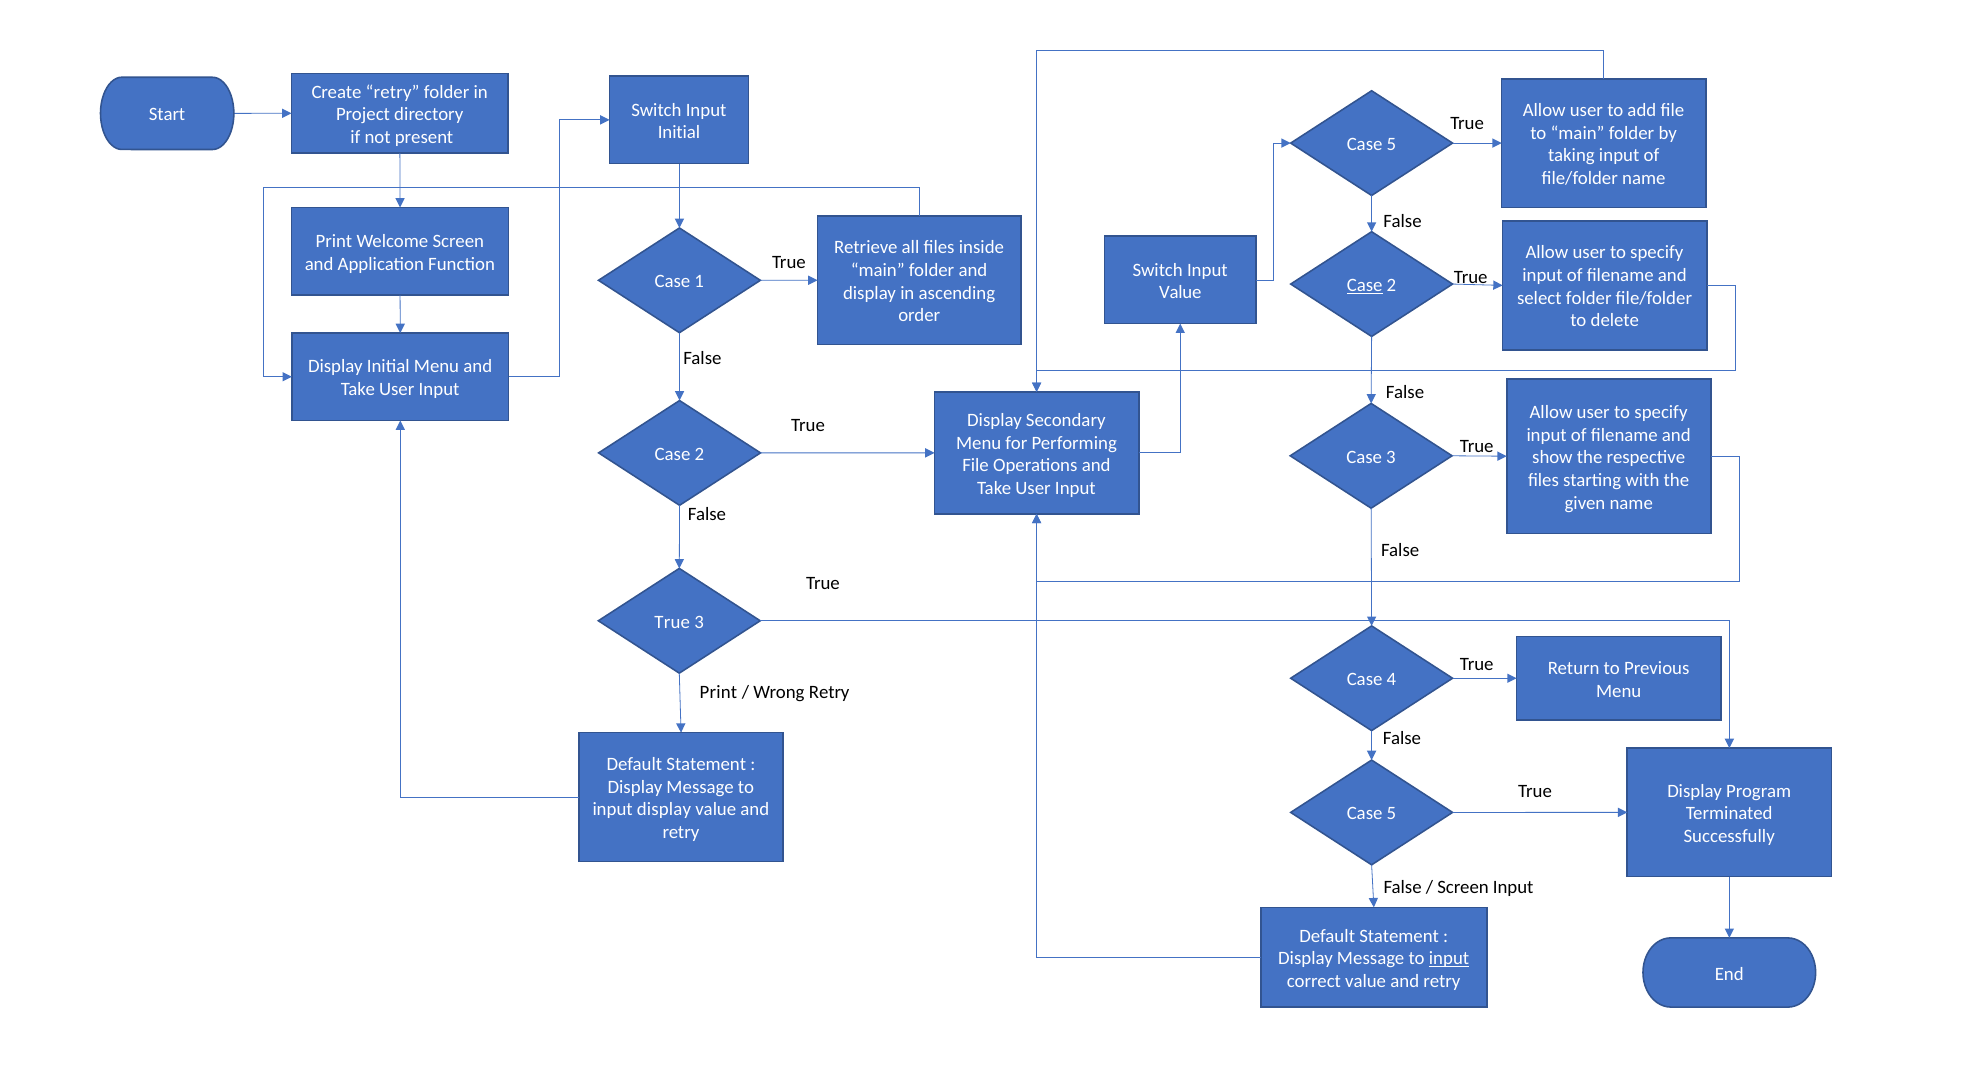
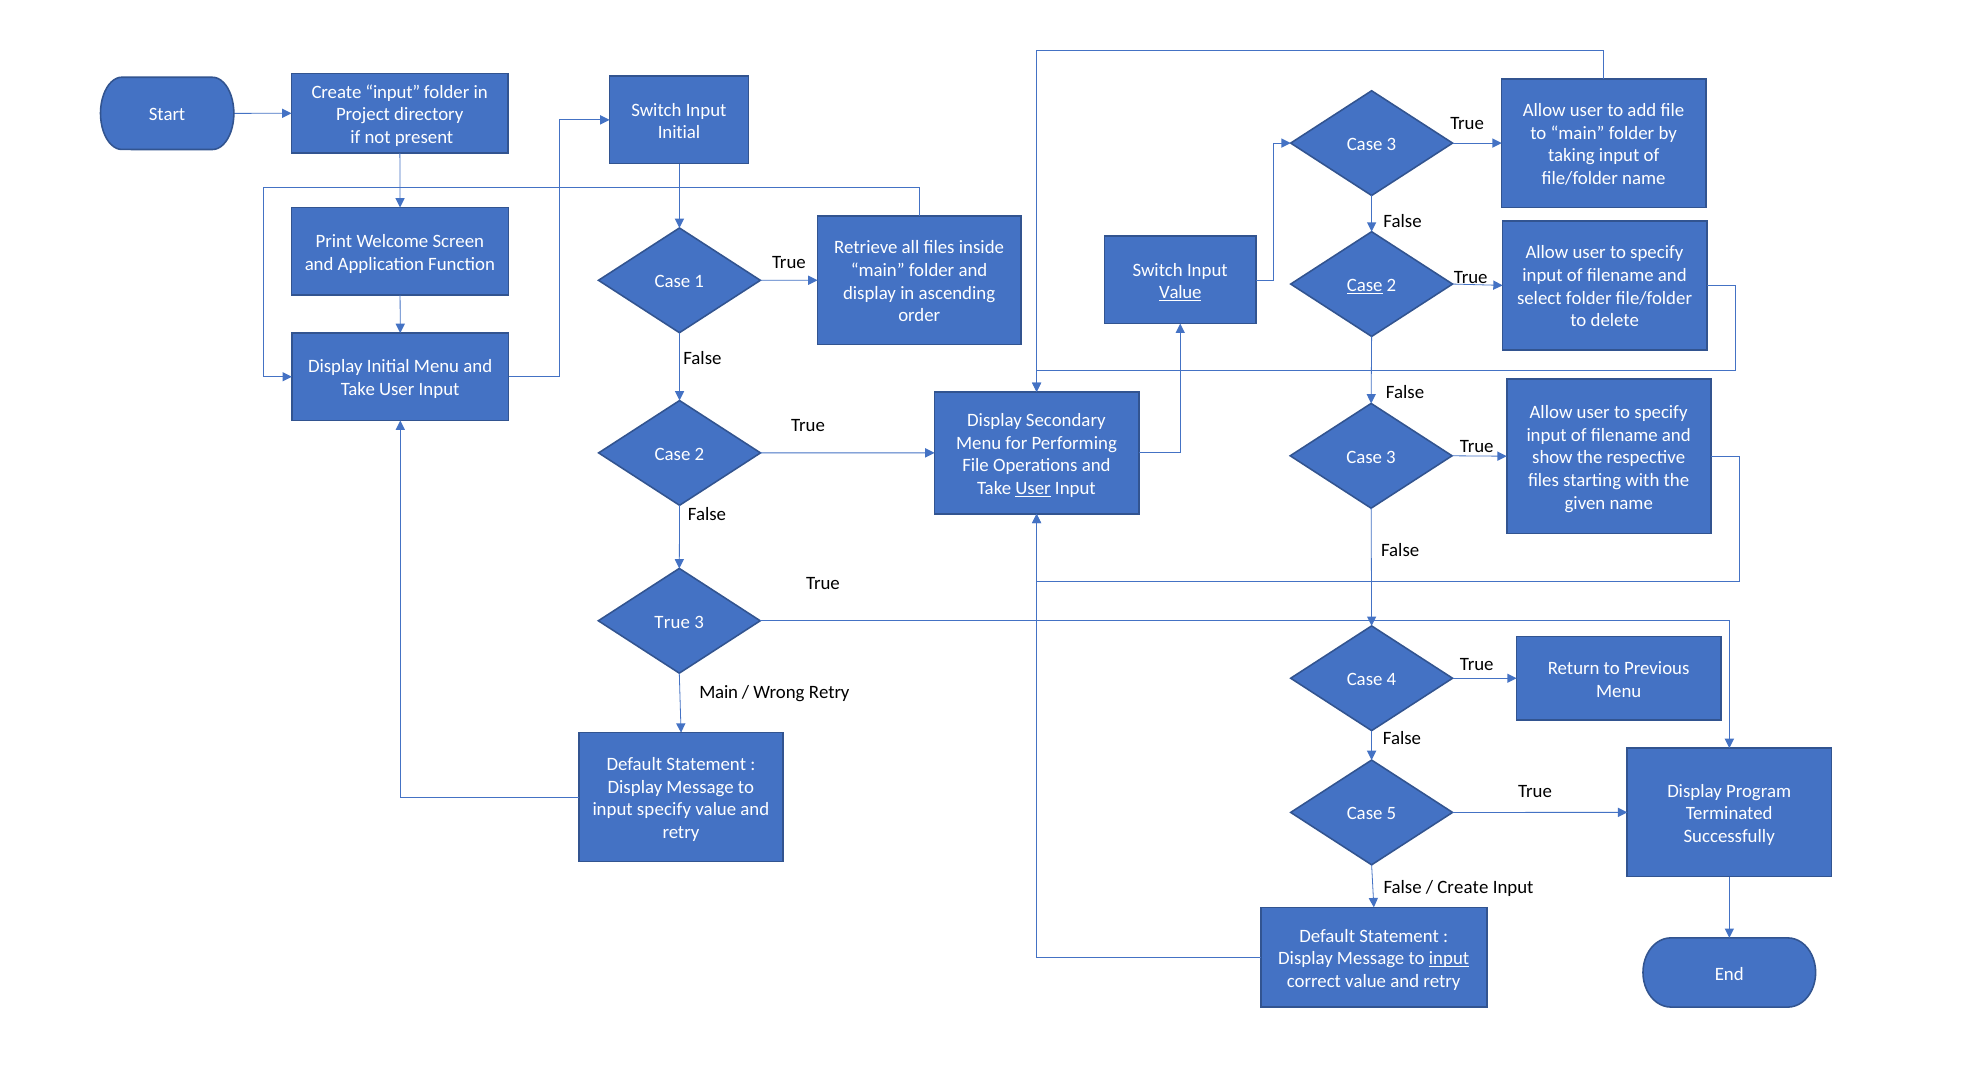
retry at (393, 92): retry -> input
5 at (1391, 144): 5 -> 3
Value at (1180, 292) underline: none -> present
User at (1033, 488) underline: none -> present
Print at (719, 692): Print -> Main
input display: display -> specify
Screen at (1463, 888): Screen -> Create
